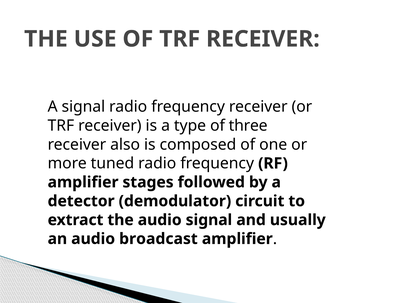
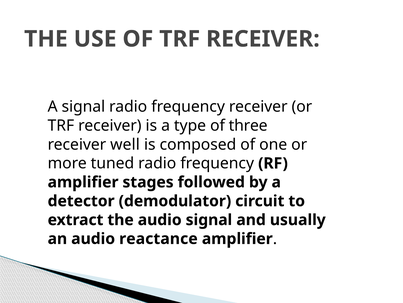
also: also -> well
broadcast: broadcast -> reactance
